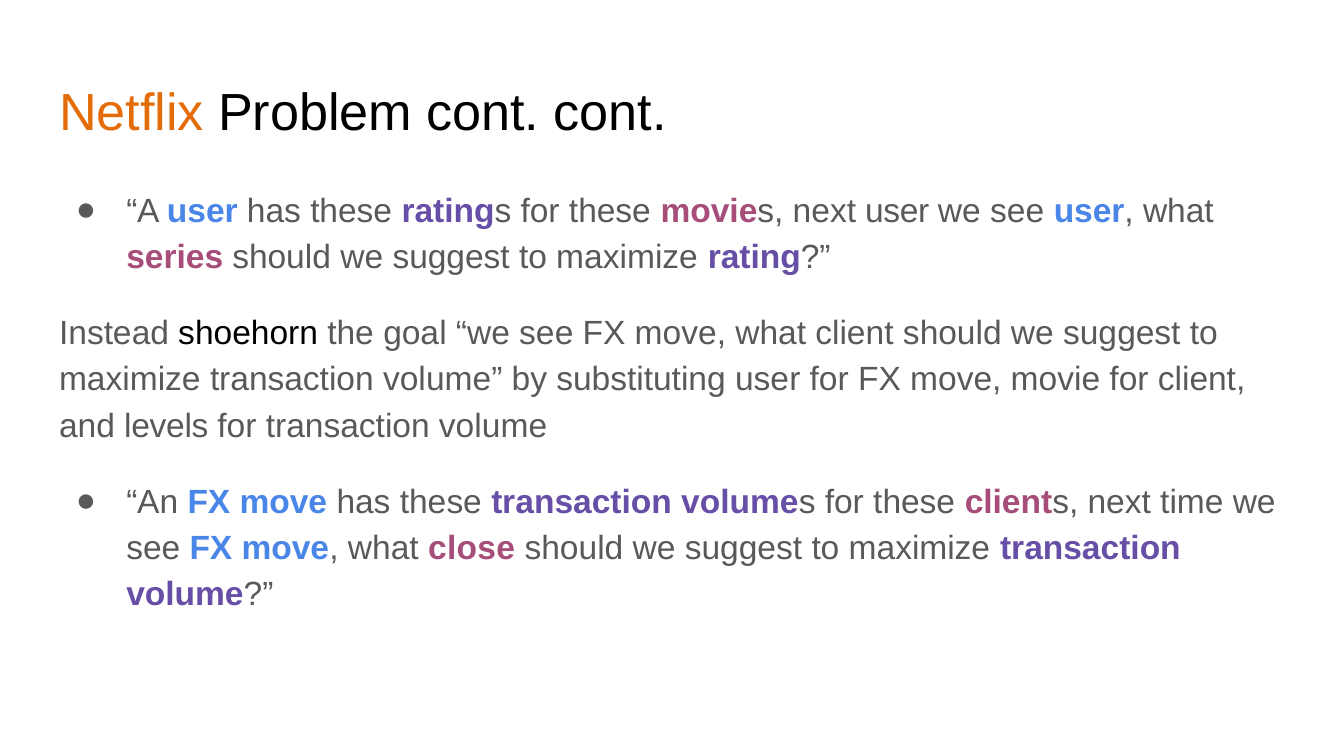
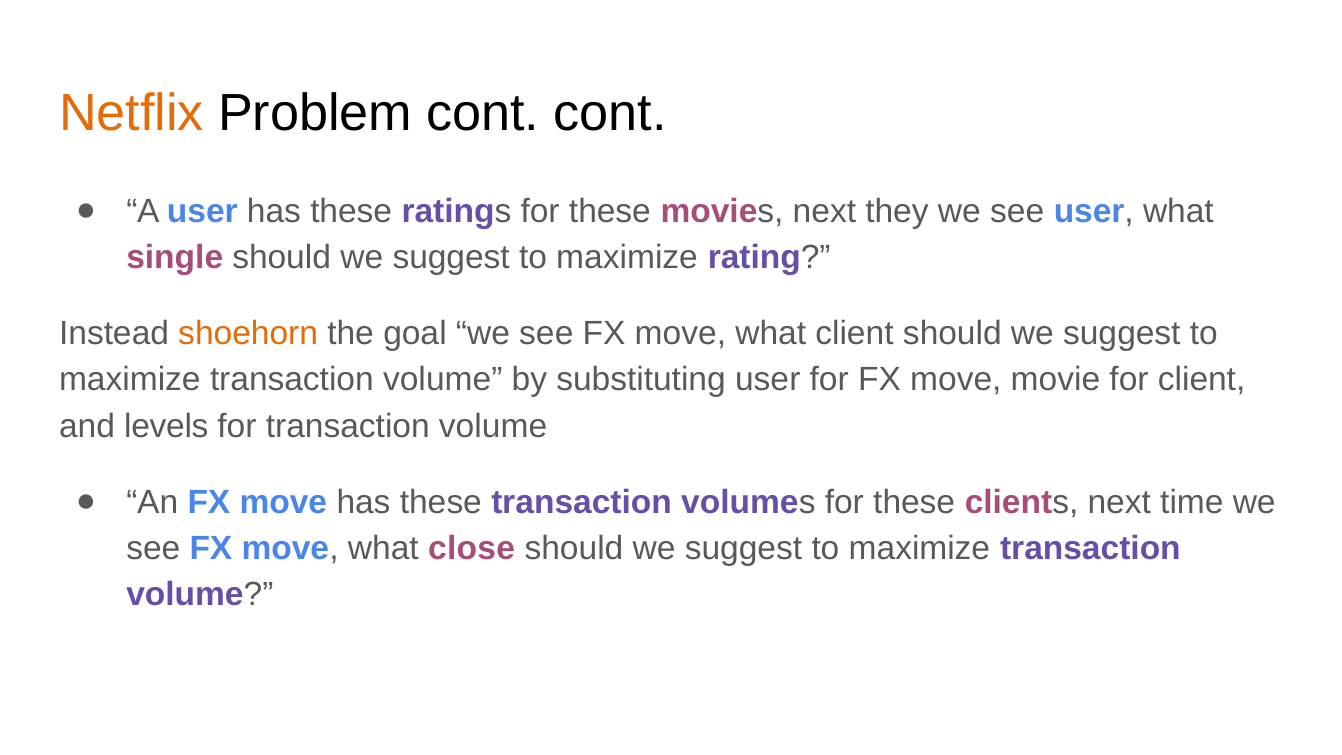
next user: user -> they
series: series -> single
shoehorn colour: black -> orange
